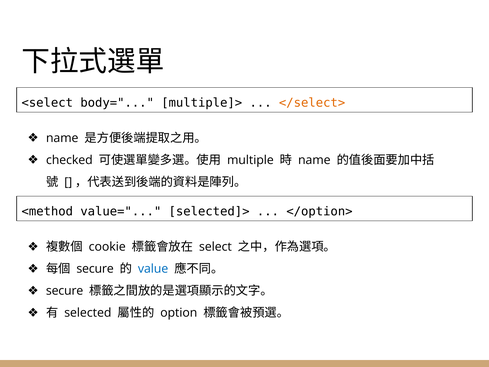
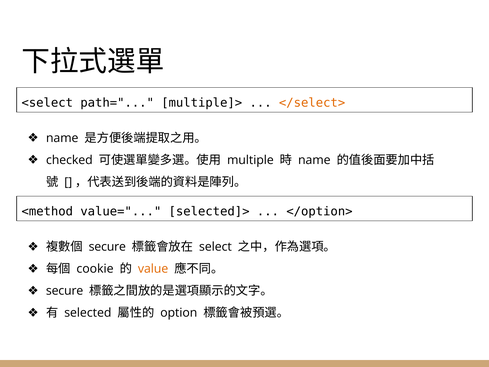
body=: body= -> path=
cookie at (107, 247): cookie -> secure
secure at (95, 269): secure -> cookie
value colour: blue -> orange
